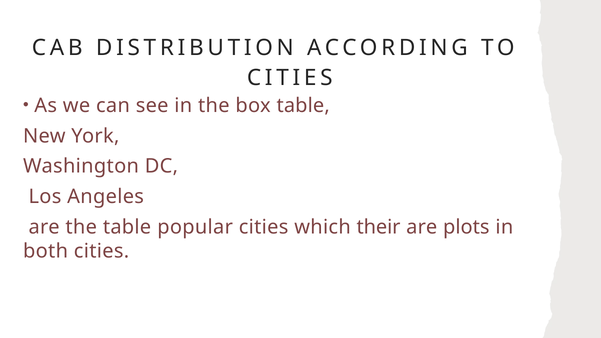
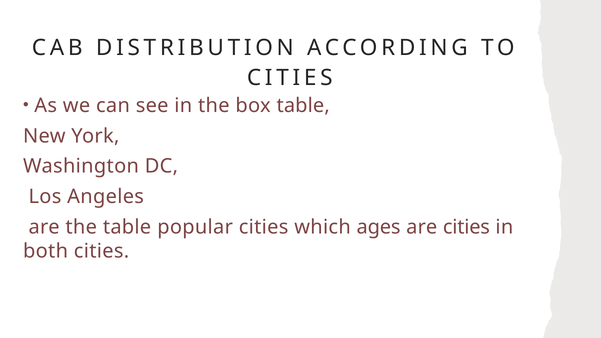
their: their -> ages
are plots: plots -> cities
